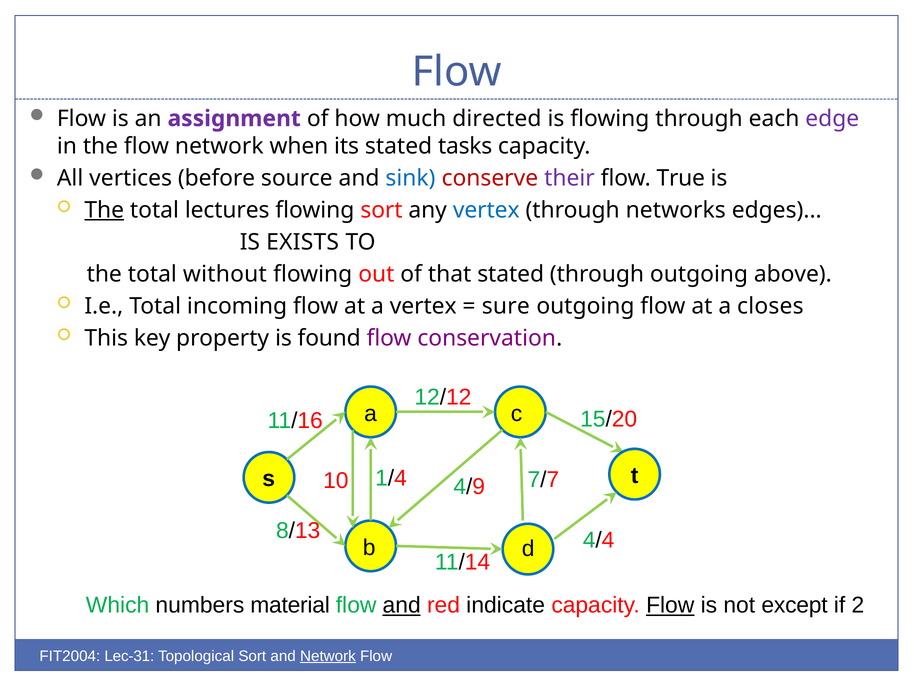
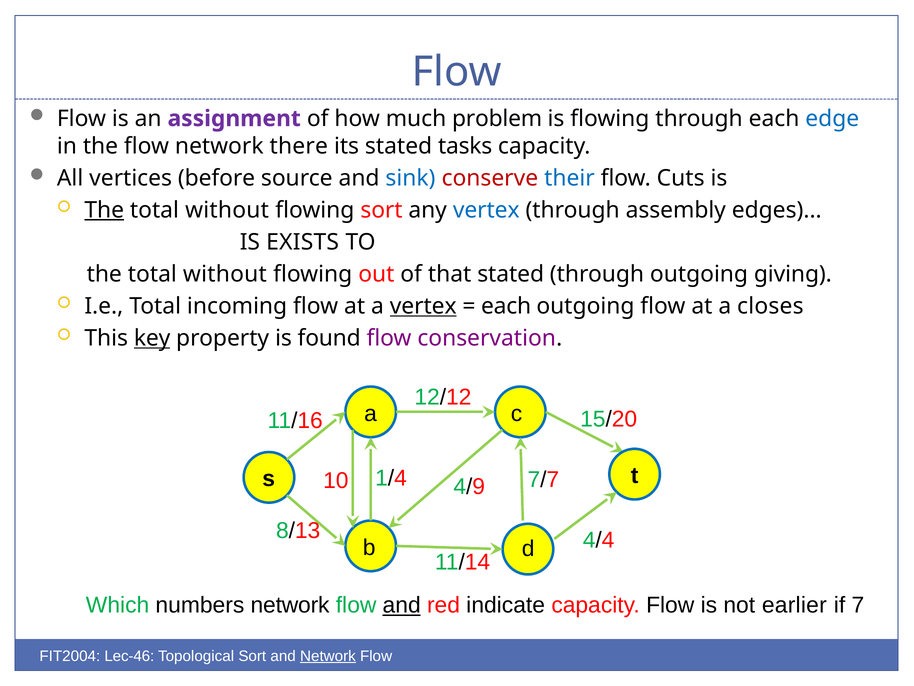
directed: directed -> problem
edge colour: purple -> blue
when: when -> there
their colour: purple -> blue
True: True -> Cuts
lectures at (227, 210): lectures -> without
networks: networks -> assembly
above: above -> giving
vertex at (423, 306) underline: none -> present
sure at (506, 306): sure -> each
key underline: none -> present
numbers material: material -> network
Flow at (670, 605) underline: present -> none
except: except -> earlier
2: 2 -> 7
Lec-31: Lec-31 -> Lec-46
